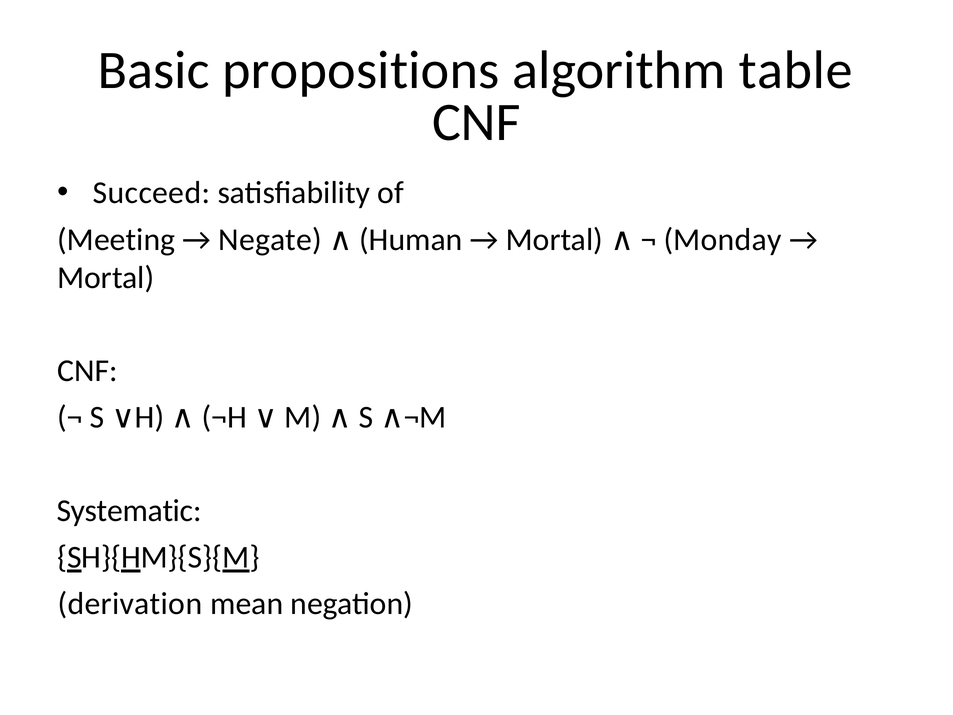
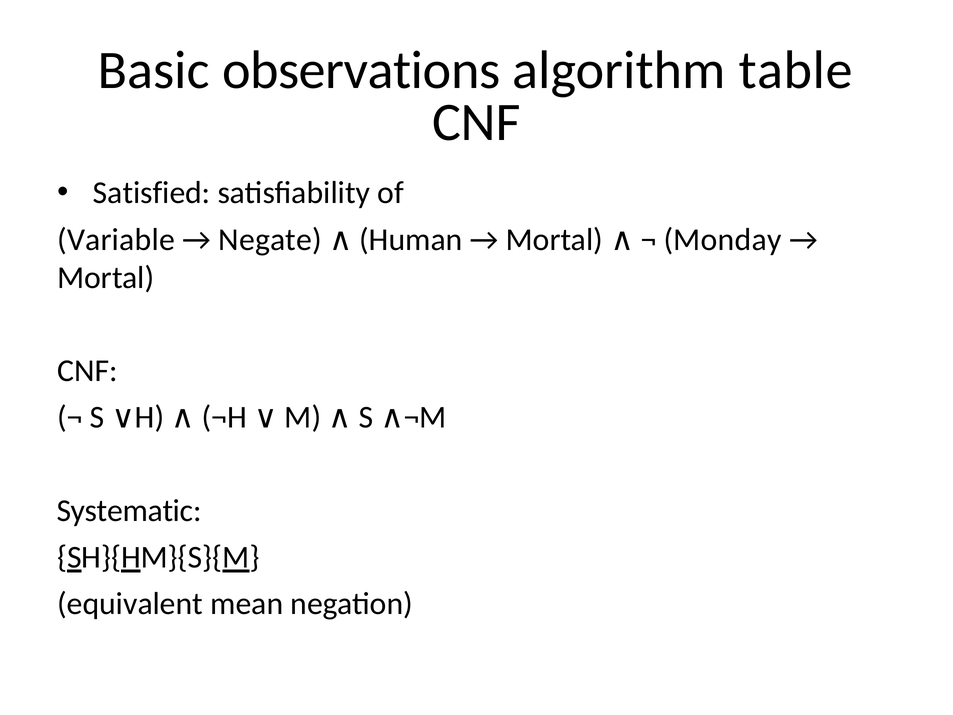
propositions: propositions -> observations
Succeed: Succeed -> Satisfied
Meeting: Meeting -> Variable
derivation: derivation -> equivalent
